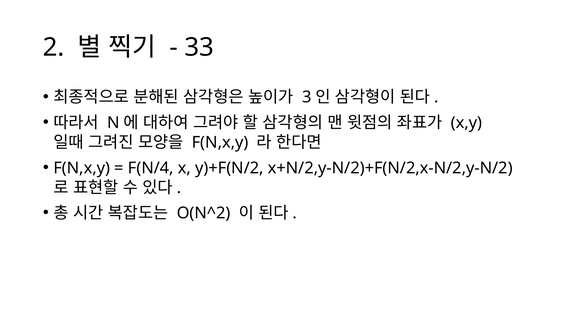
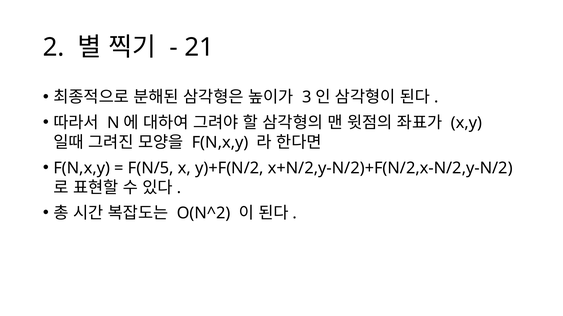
33: 33 -> 21
F(N/4: F(N/4 -> F(N/5
